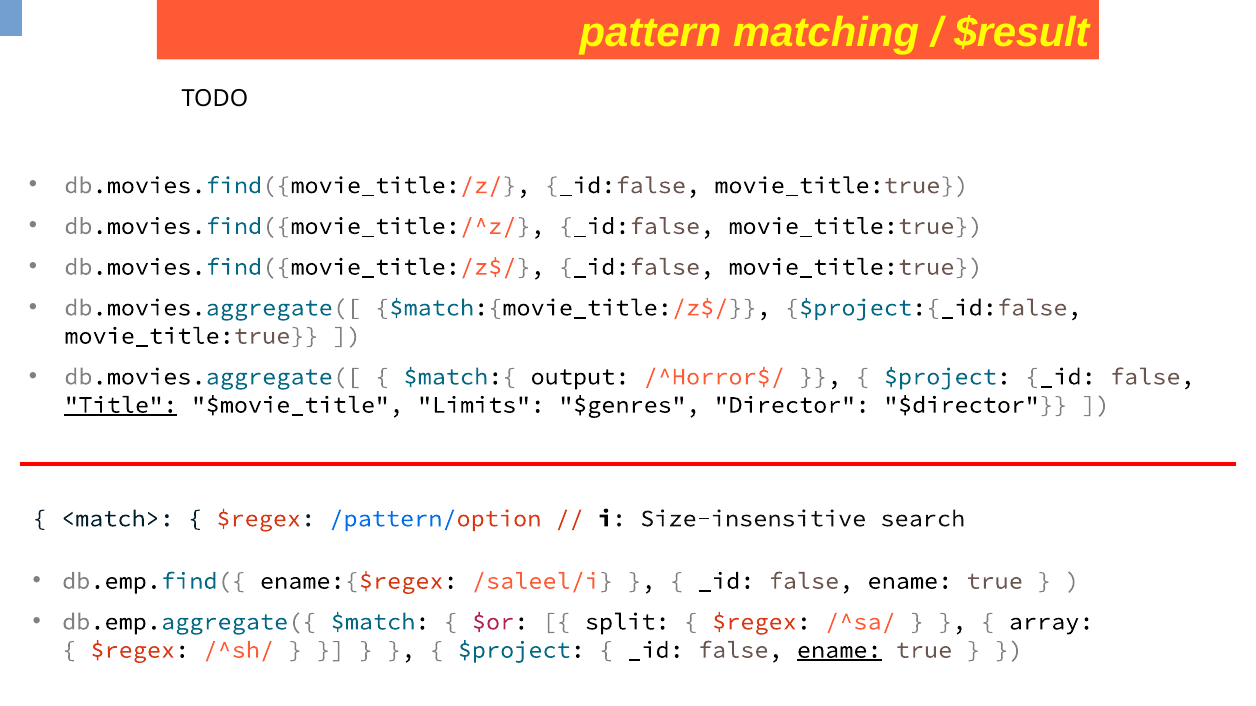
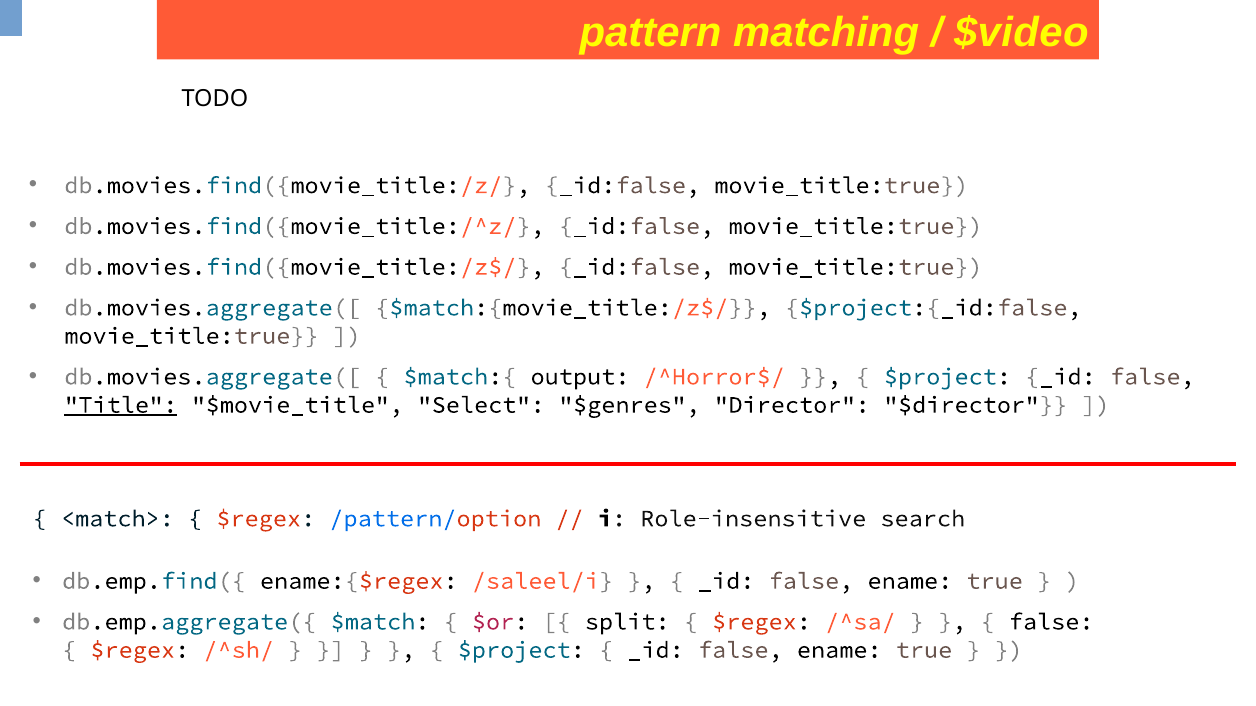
$result: $result -> $video
Limits: Limits -> Select
Size-insensitive: Size-insensitive -> Role-insensitive
array at (1051, 622): array -> false
ename at (839, 650) underline: present -> none
